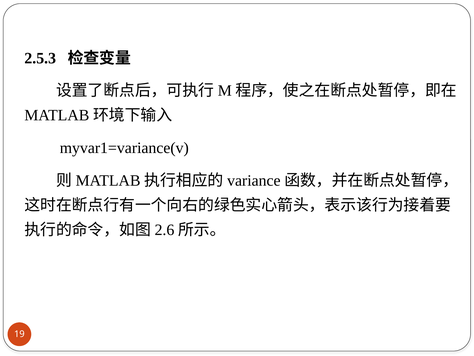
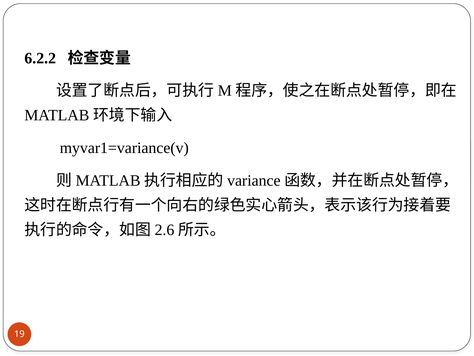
2.5.3: 2.5.3 -> 6.2.2
